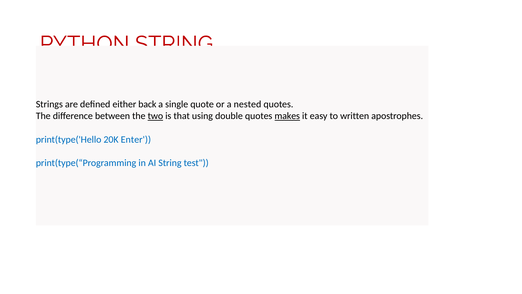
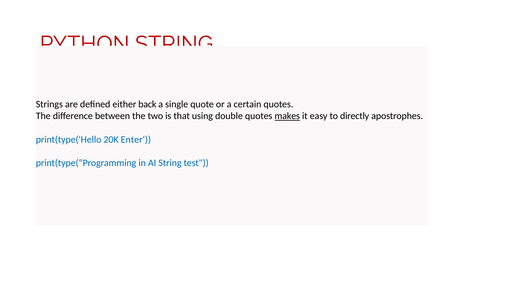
nested: nested -> certain
two underline: present -> none
written: written -> directly
